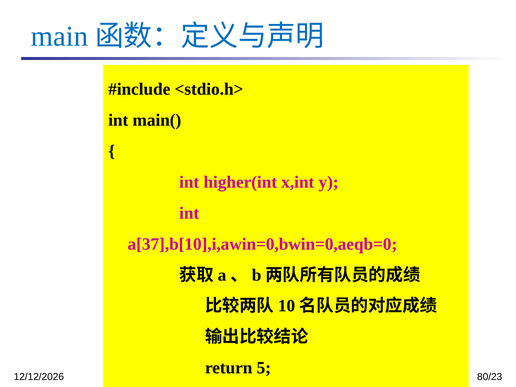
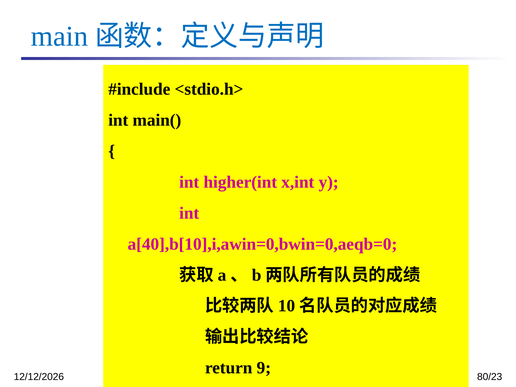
a[37],b[10],i,awin=0,bwin=0,aeqb=0: a[37],b[10],i,awin=0,bwin=0,aeqb=0 -> a[40],b[10],i,awin=0,bwin=0,aeqb=0
5: 5 -> 9
